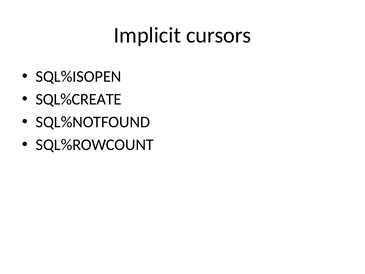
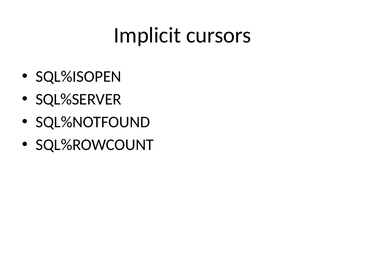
SQL%CREATE: SQL%CREATE -> SQL%SERVER
